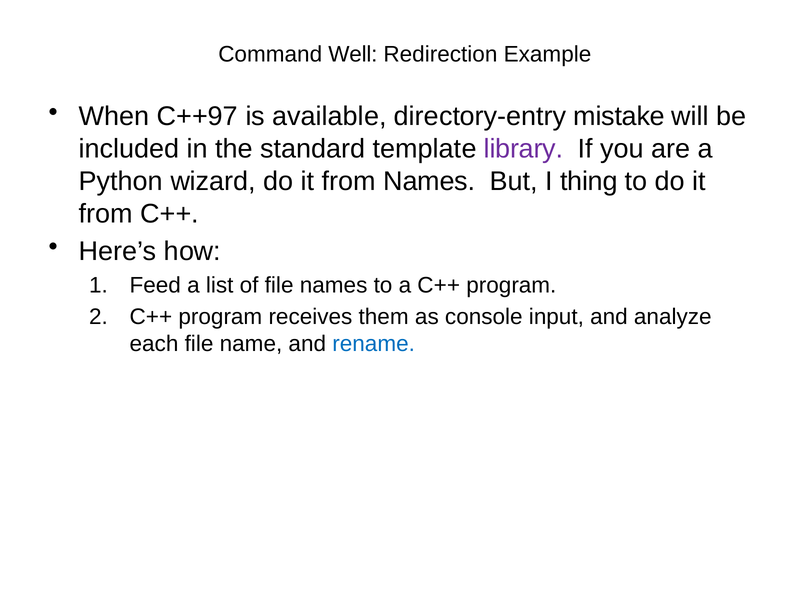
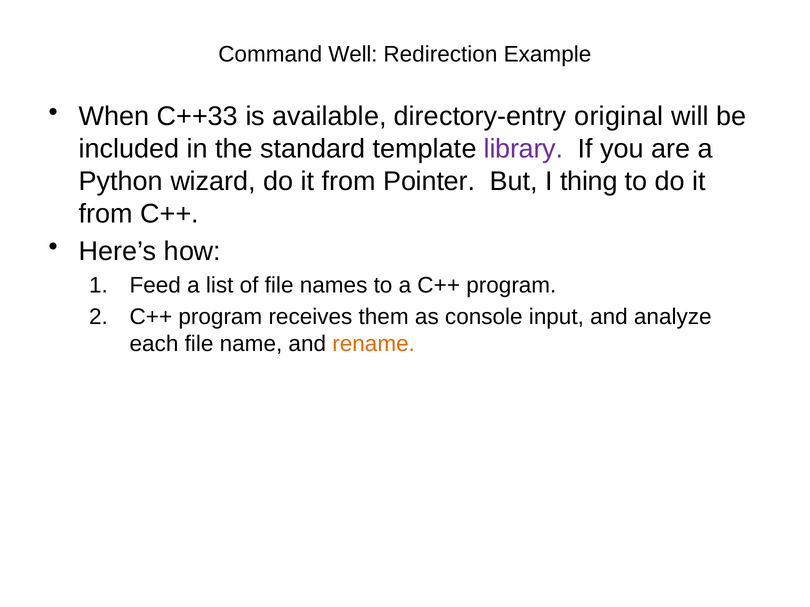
C++97: C++97 -> C++33
mistake: mistake -> original
from Names: Names -> Pointer
rename colour: blue -> orange
